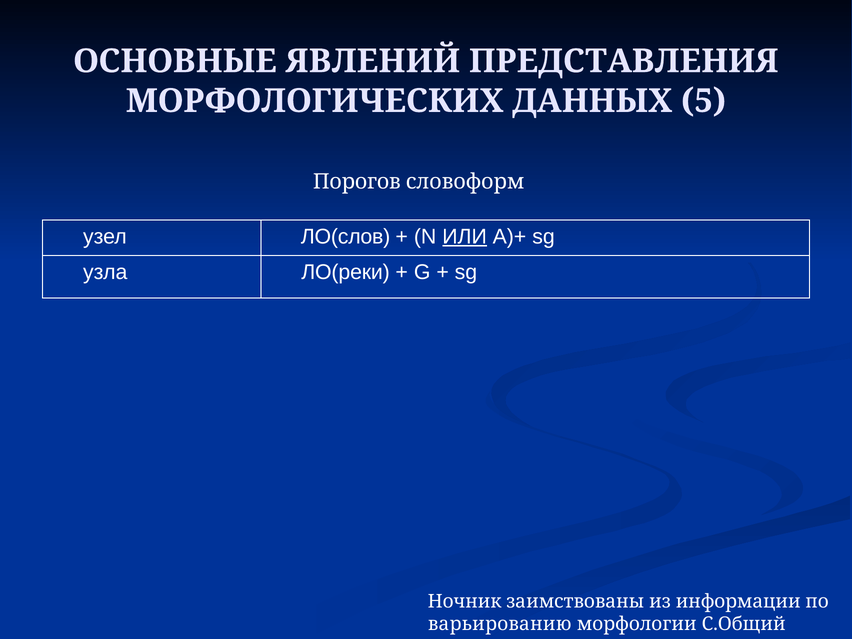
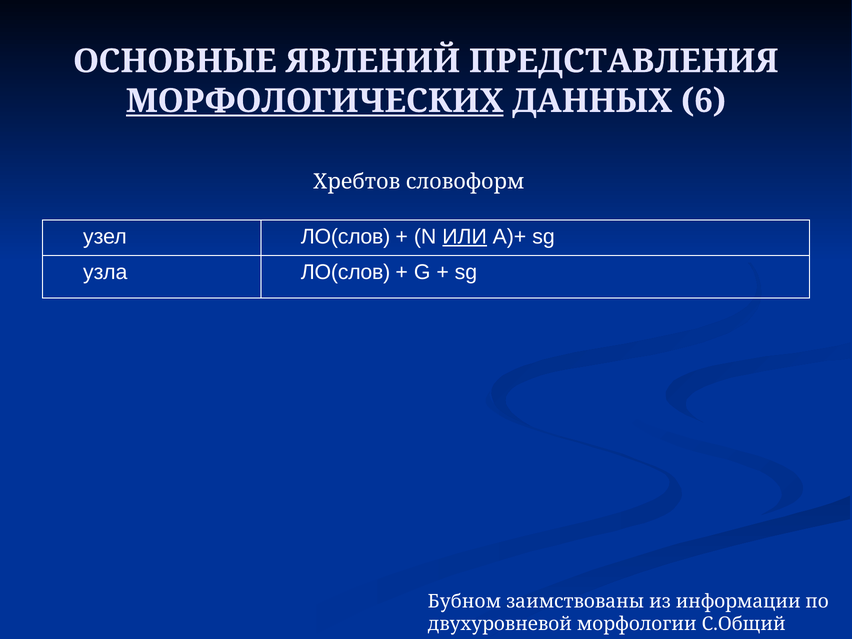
МОРФОЛОГИЧЕСКИХ underline: none -> present
5: 5 -> 6
Порогов: Порогов -> Хребтов
узла ЛО(реки: ЛО(реки -> ЛО(слов
Ночник: Ночник -> Бубном
варьированию: варьированию -> двухуровневой
